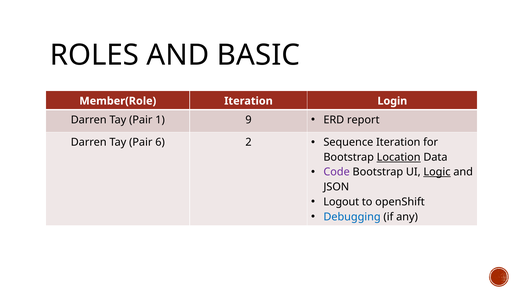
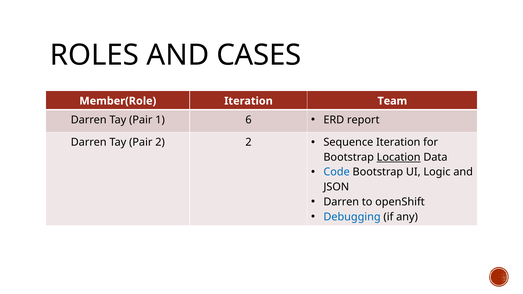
BASIC: BASIC -> CASES
Login: Login -> Team
9: 9 -> 6
Pair 6: 6 -> 2
Code colour: purple -> blue
Logic underline: present -> none
Logout at (341, 202): Logout -> Darren
